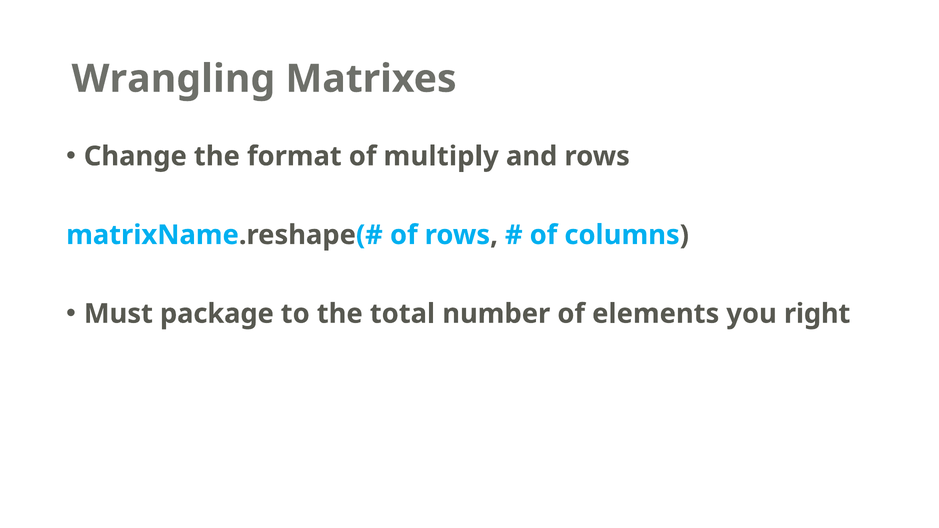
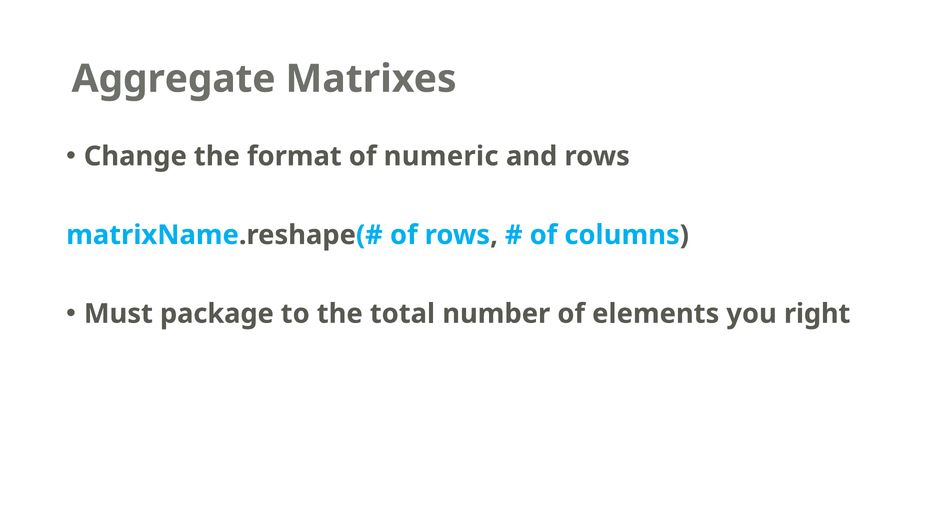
Wrangling: Wrangling -> Aggregate
multiply: multiply -> numeric
